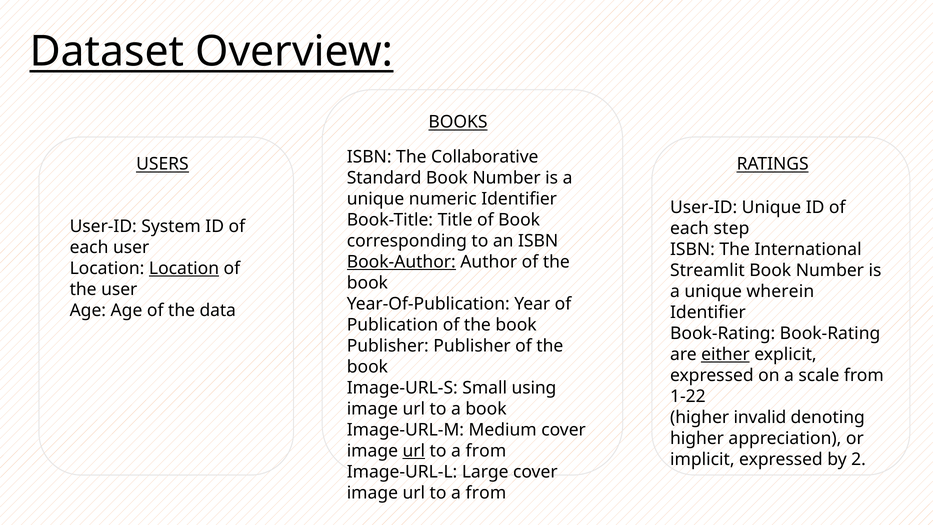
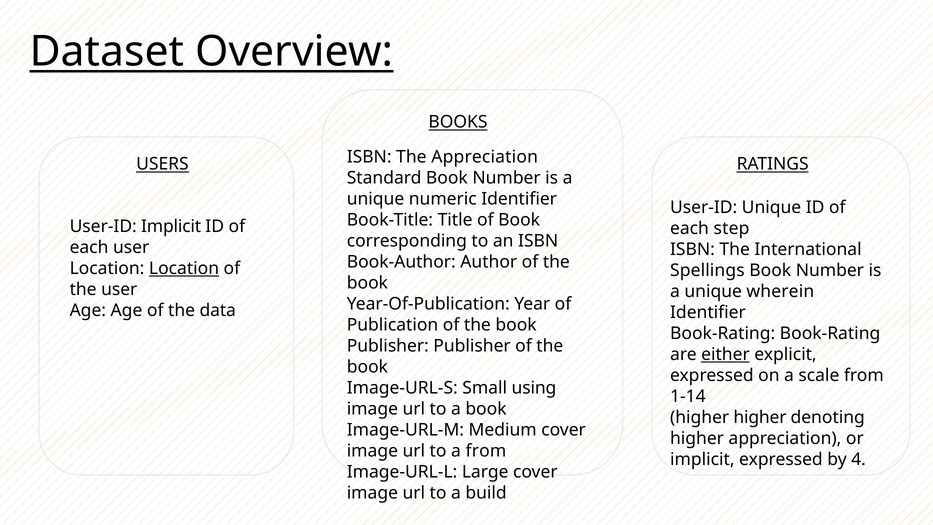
The Collaborative: Collaborative -> Appreciation
User-ID System: System -> Implicit
Book-Author underline: present -> none
Streamlit: Streamlit -> Spellings
1-22: 1-22 -> 1-14
higher invalid: invalid -> higher
url at (414, 451) underline: present -> none
2: 2 -> 4
from at (486, 493): from -> build
